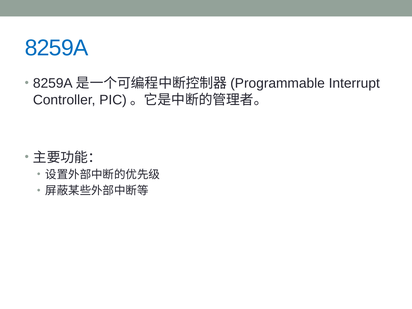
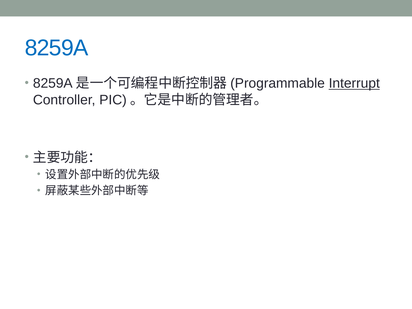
Interrupt underline: none -> present
